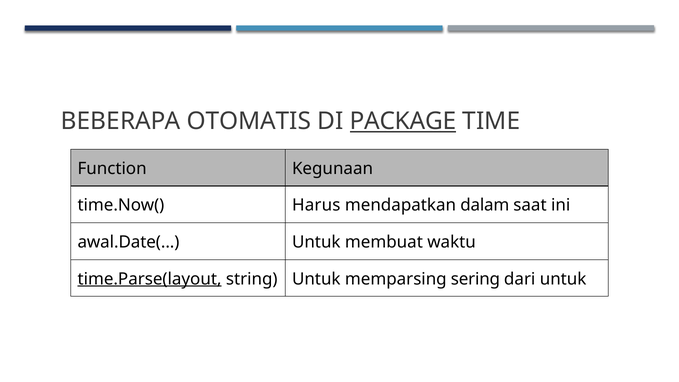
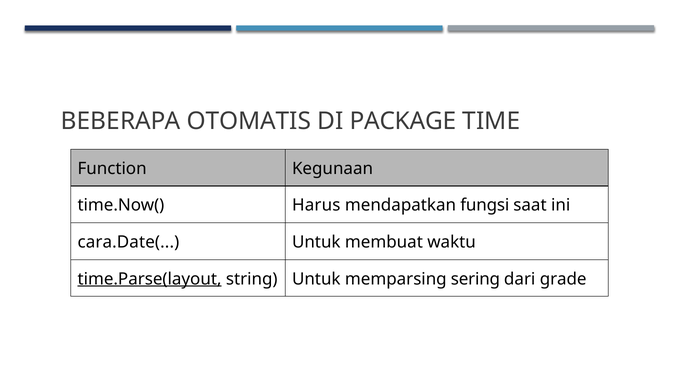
PACKAGE underline: present -> none
dalam: dalam -> fungsi
awal.Date(: awal.Date( -> cara.Date(
dari untuk: untuk -> grade
